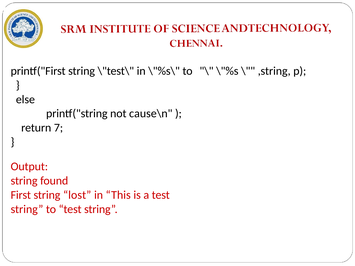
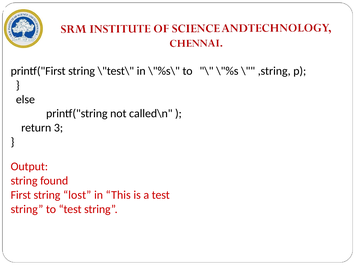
cause\n: cause\n -> called\n
7: 7 -> 3
